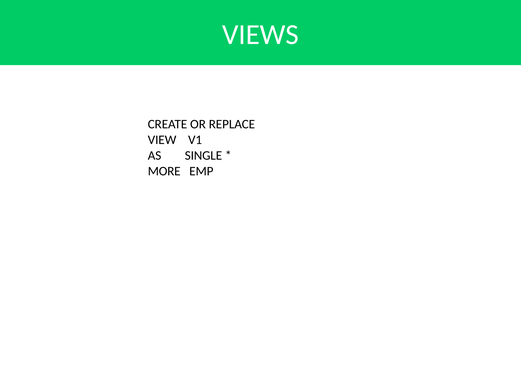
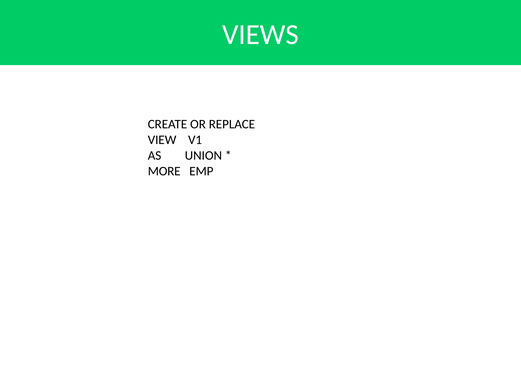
SINGLE: SINGLE -> UNION
